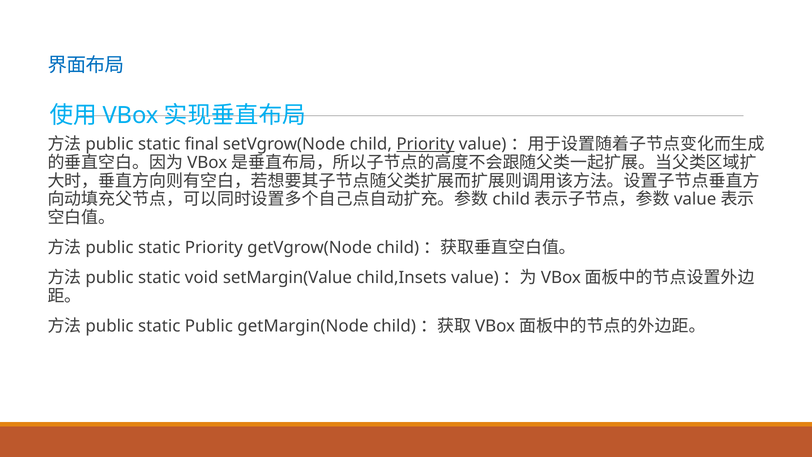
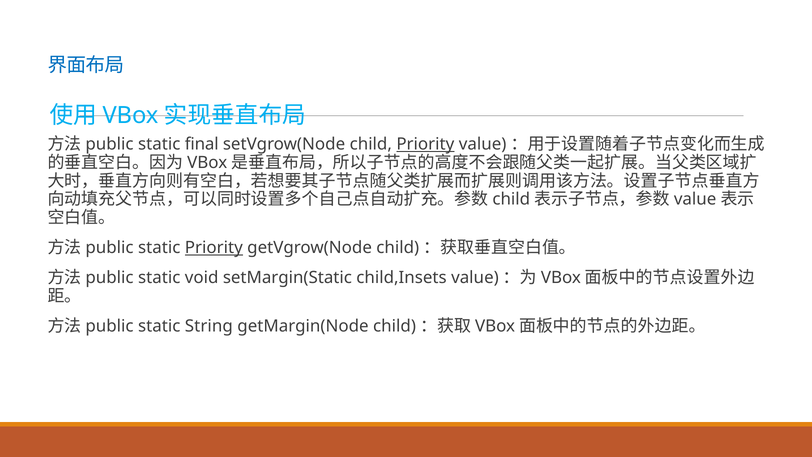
Priority at (214, 248) underline: none -> present
setMargin(Value: setMargin(Value -> setMargin(Static
static Public: Public -> String
